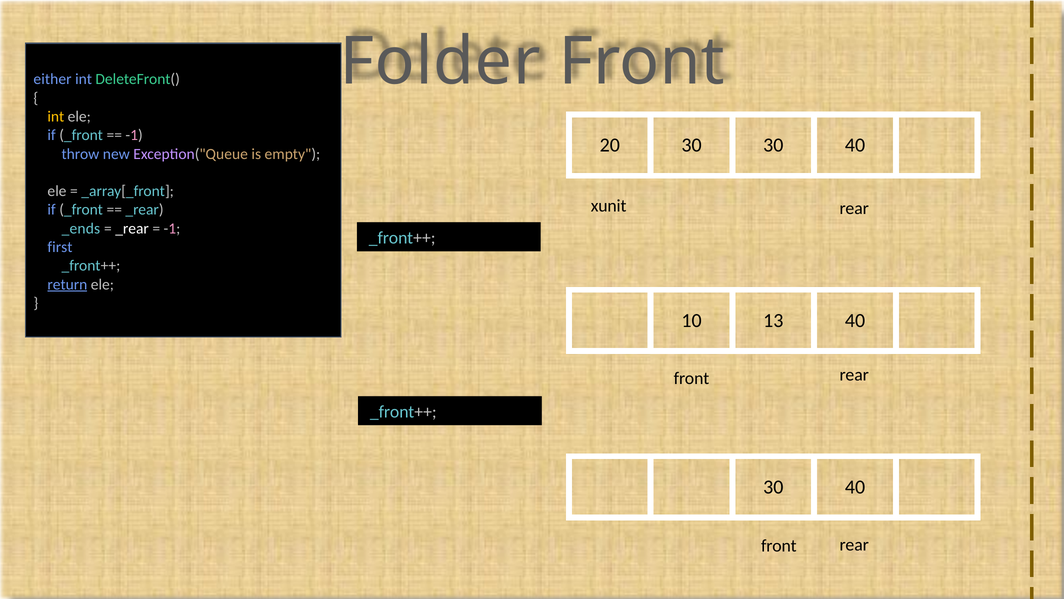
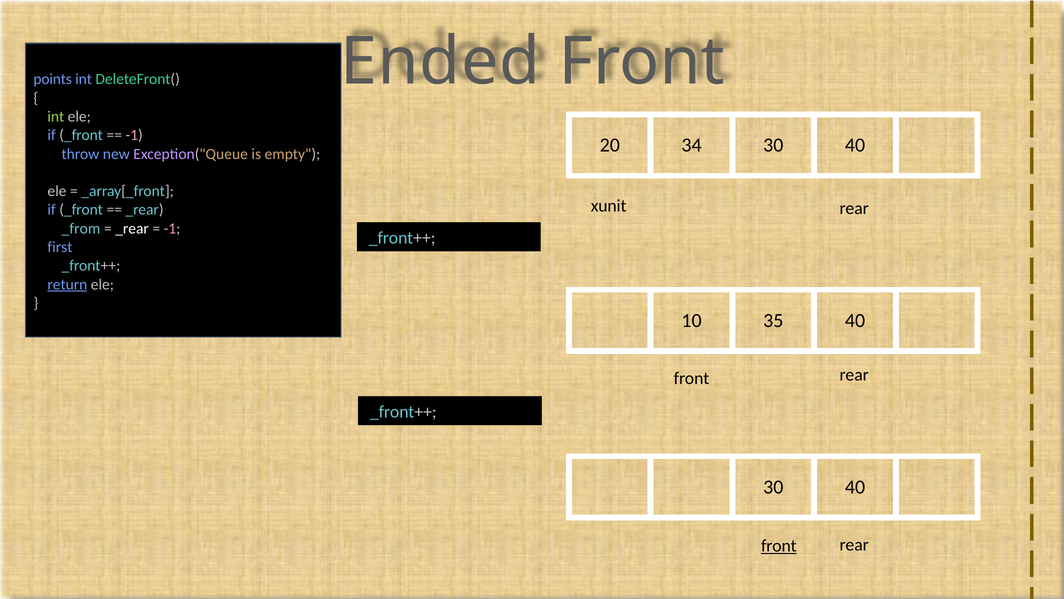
Folder: Folder -> Ended
either: either -> points
int at (56, 116) colour: yellow -> light green
20 30: 30 -> 34
_ends: _ends -> _from
13: 13 -> 35
front at (779, 545) underline: none -> present
